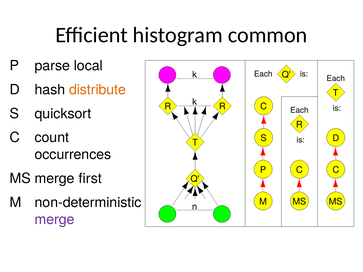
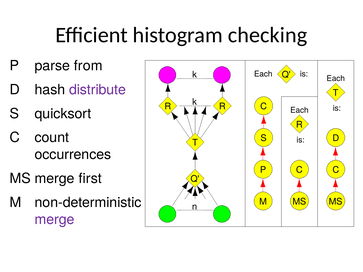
common: common -> checking
local: local -> from
distribute colour: orange -> purple
